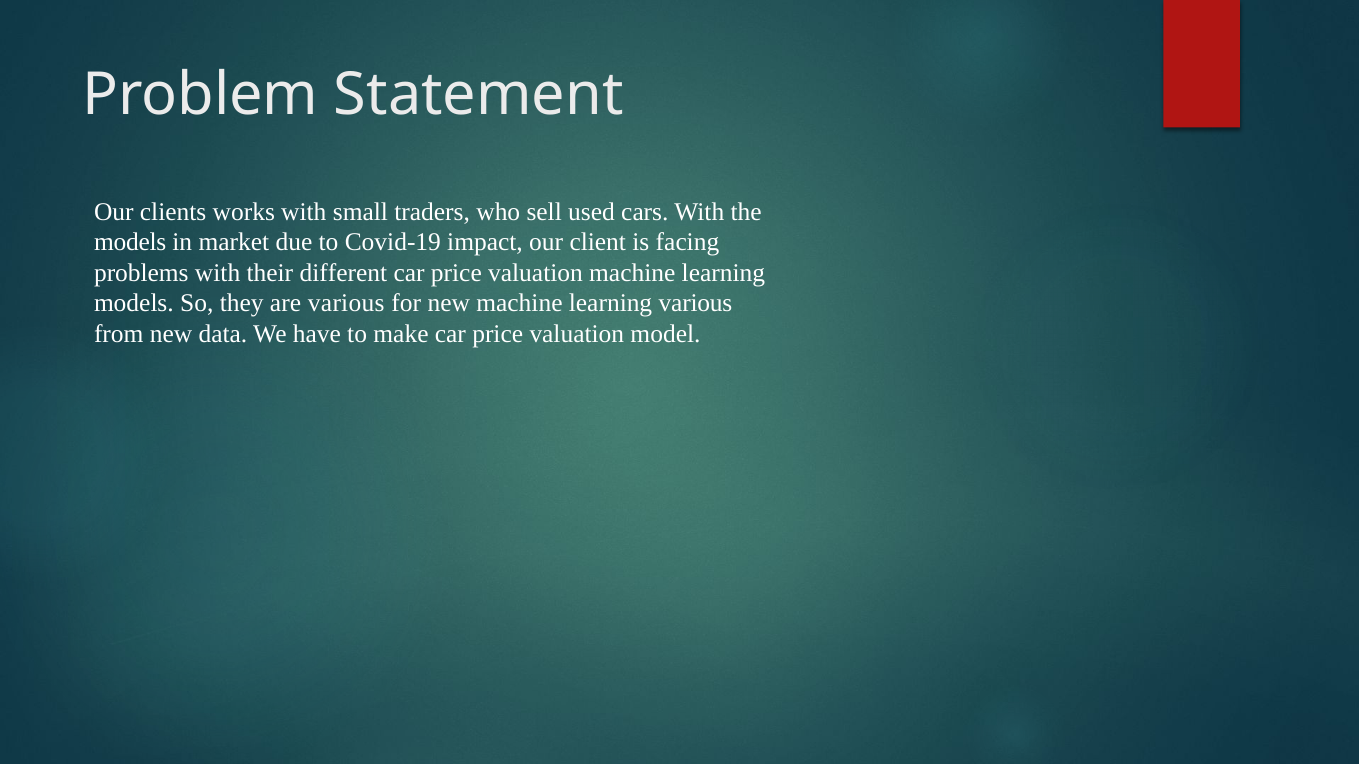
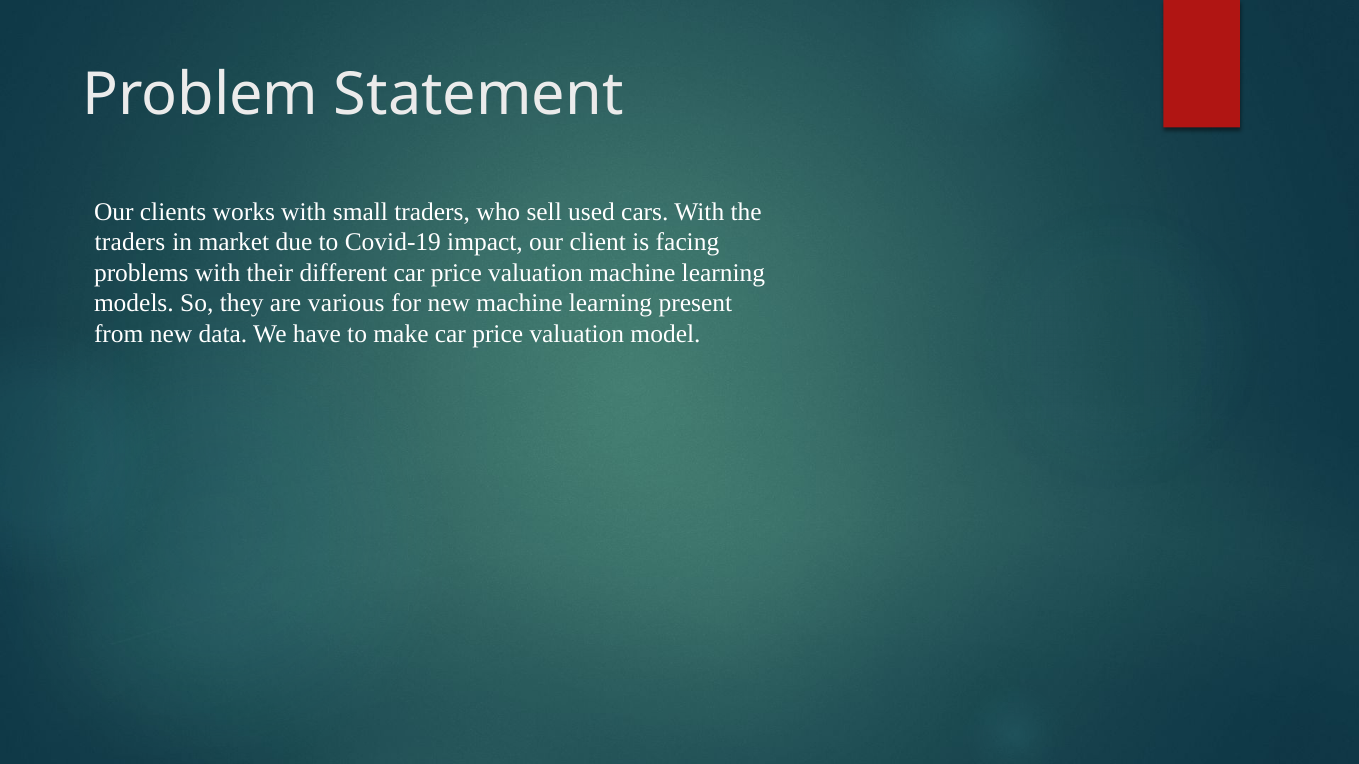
models at (130, 242): models -> traders
learning various: various -> present
